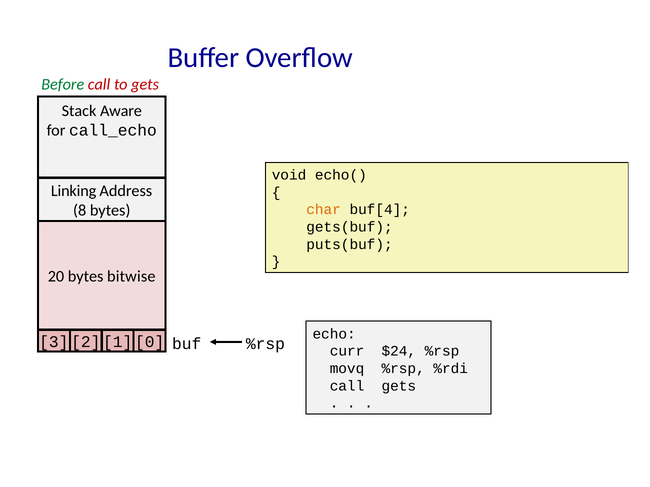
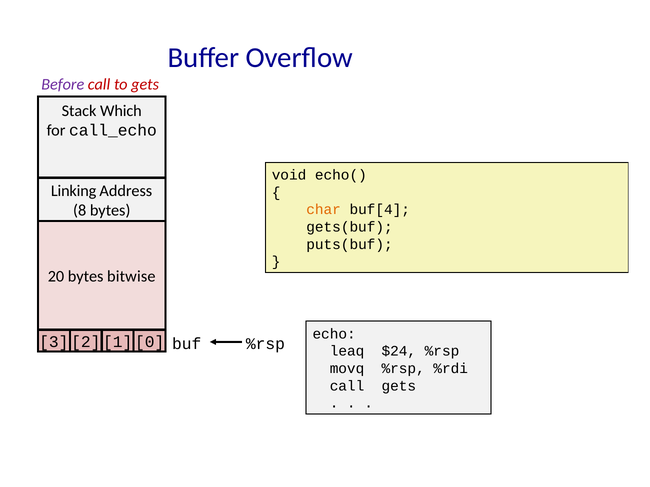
Before colour: green -> purple
Aware: Aware -> Which
curr: curr -> leaq
